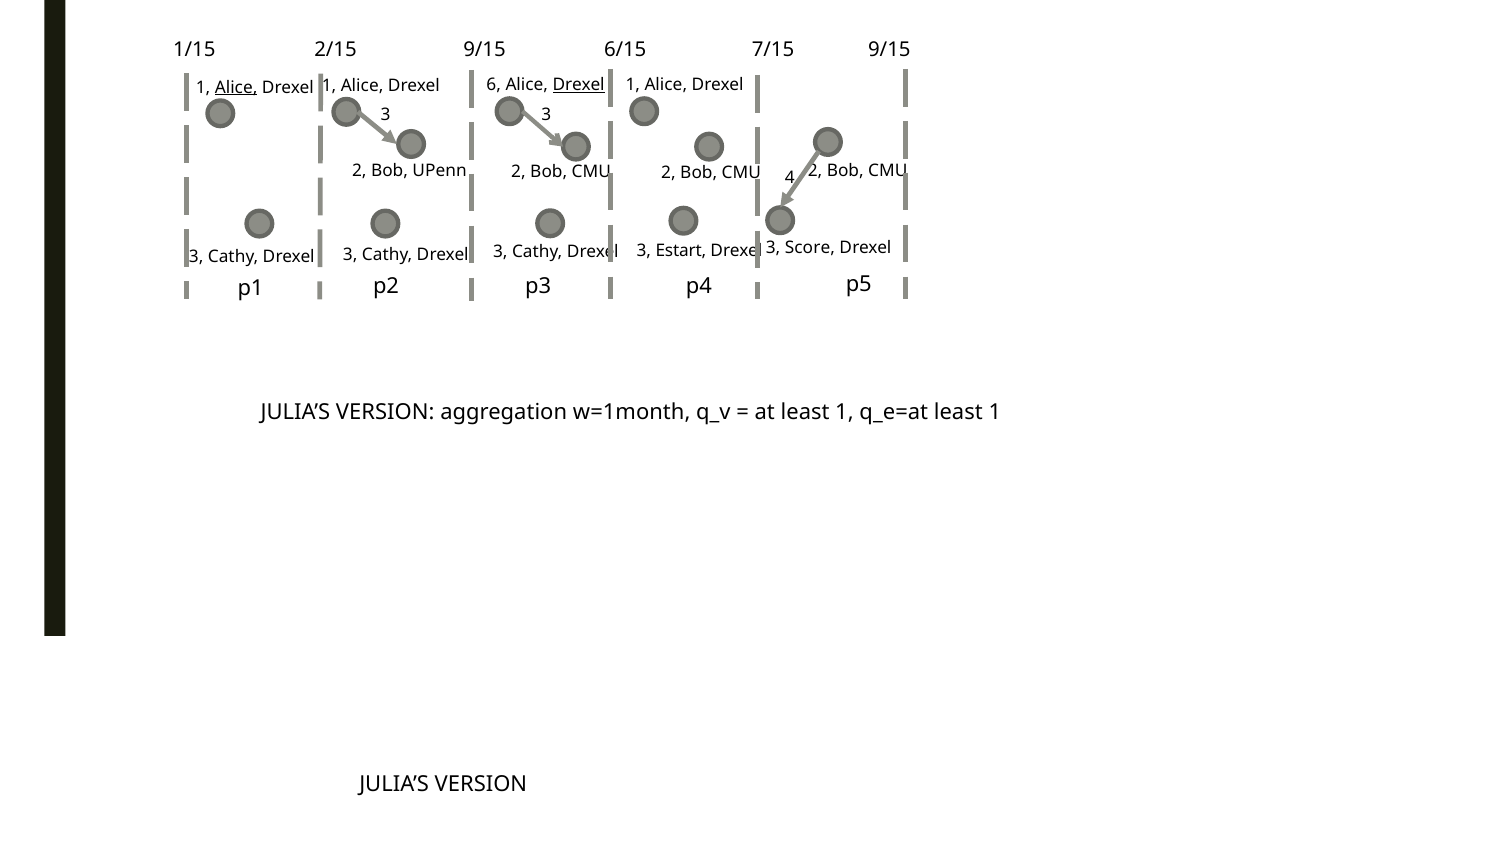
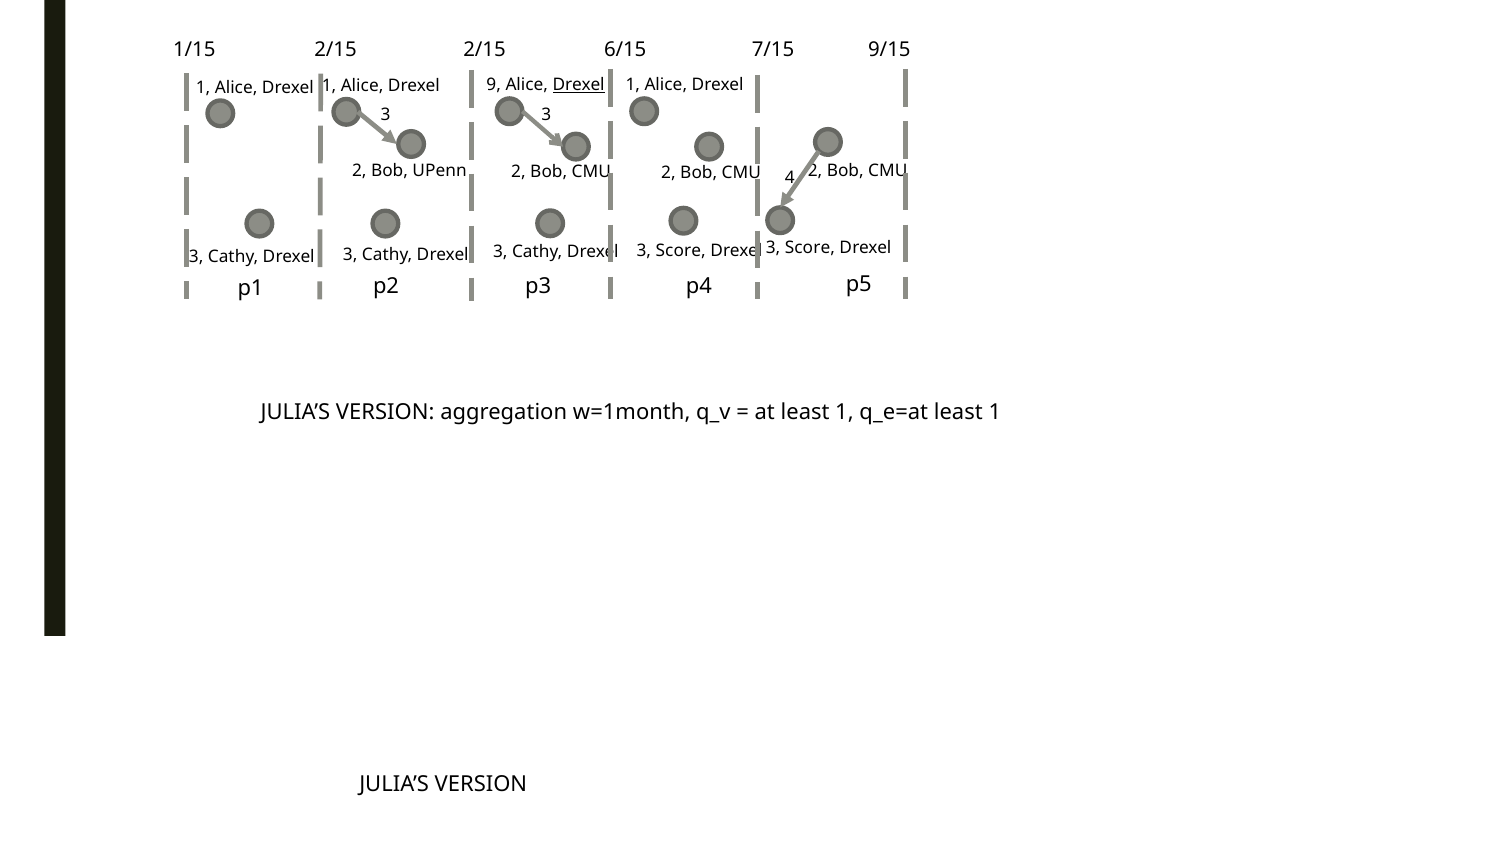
2/15 9/15: 9/15 -> 2/15
6: 6 -> 9
Alice at (236, 87) underline: present -> none
Estart at (681, 251): Estart -> Score
